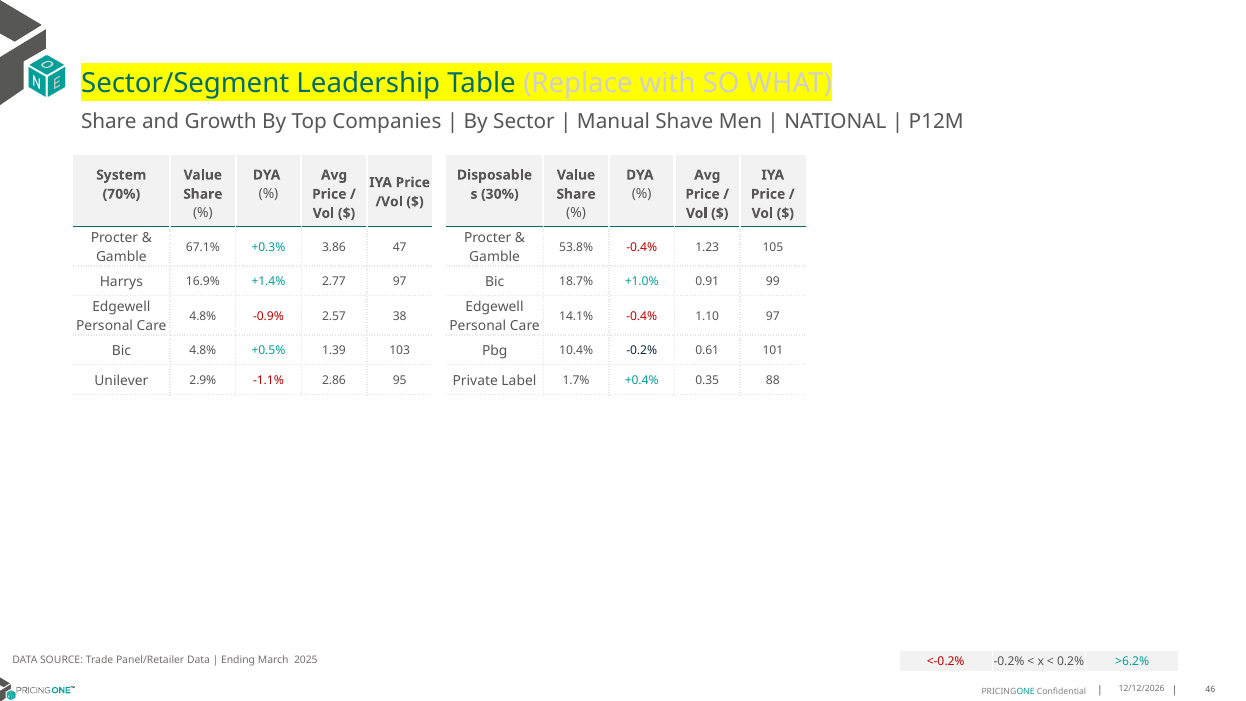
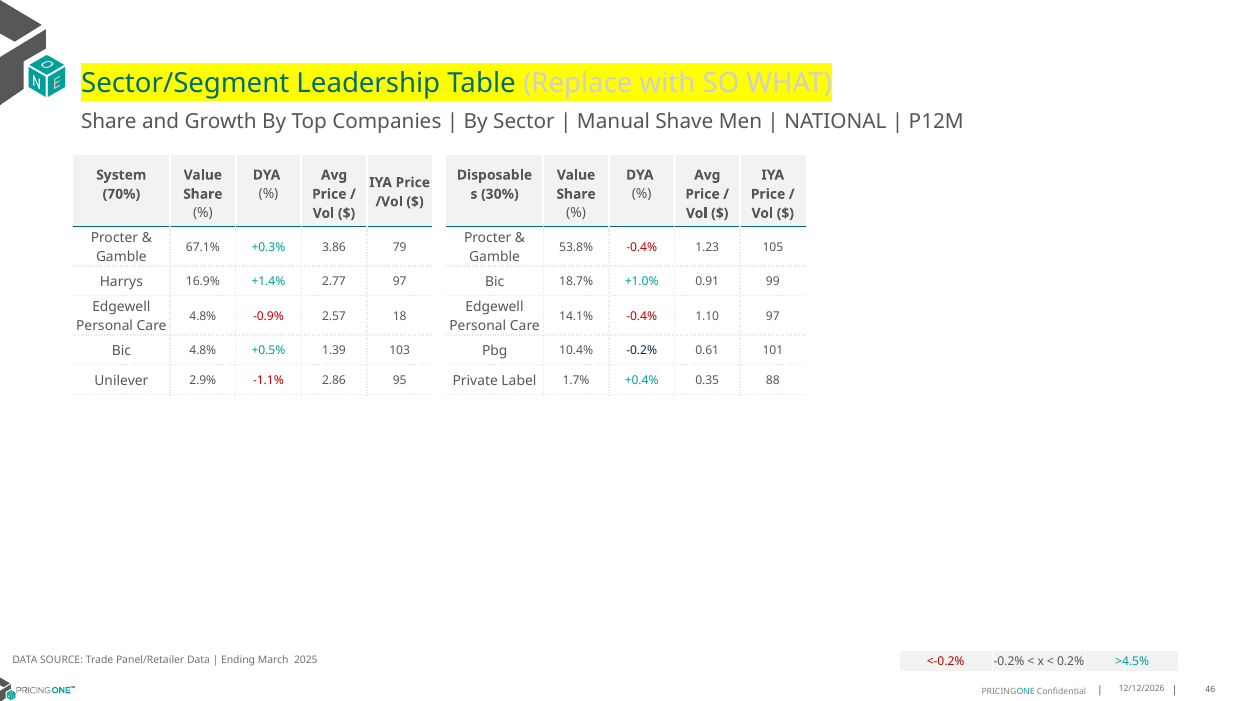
47: 47 -> 79
38: 38 -> 18
>6.2%: >6.2% -> >4.5%
